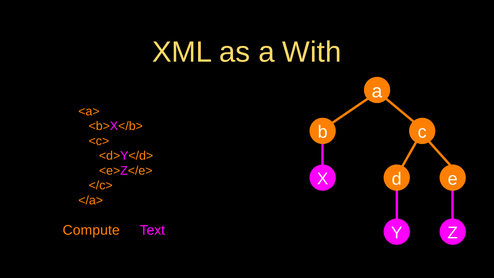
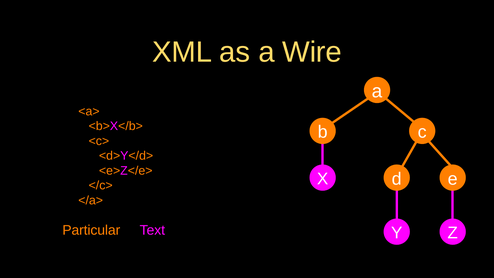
With: With -> Wire
Compute: Compute -> Particular
